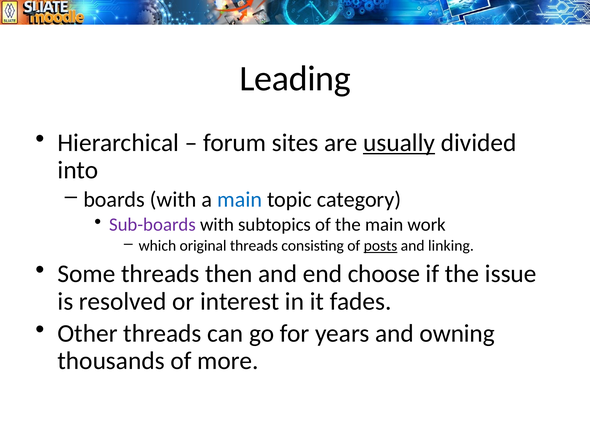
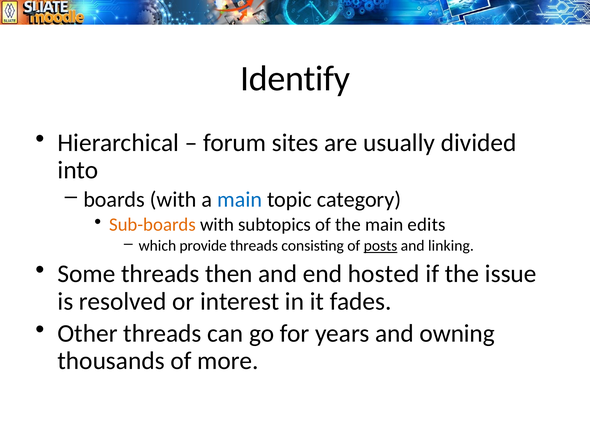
Leading: Leading -> Identify
usually underline: present -> none
Sub-boards colour: purple -> orange
work: work -> edits
original: original -> provide
choose: choose -> hosted
